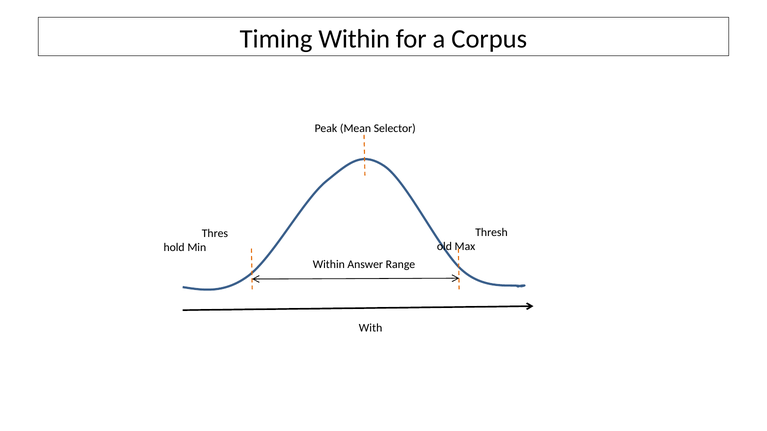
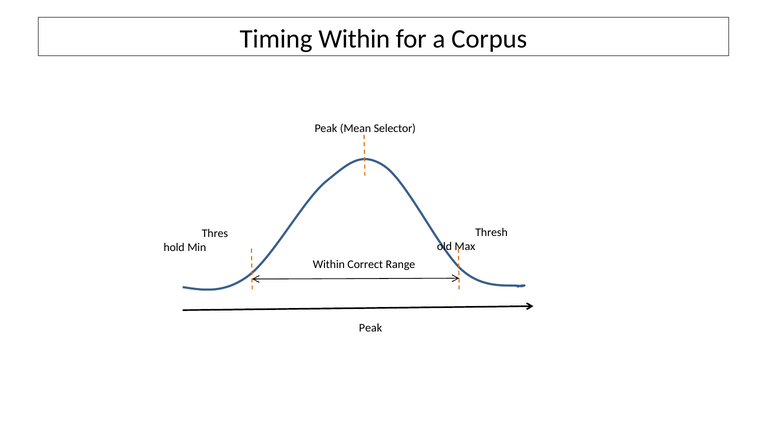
Answer: Answer -> Correct
With at (371, 328): With -> Peak
